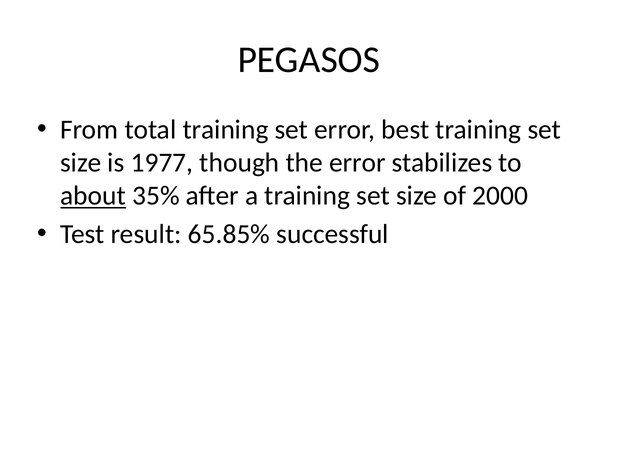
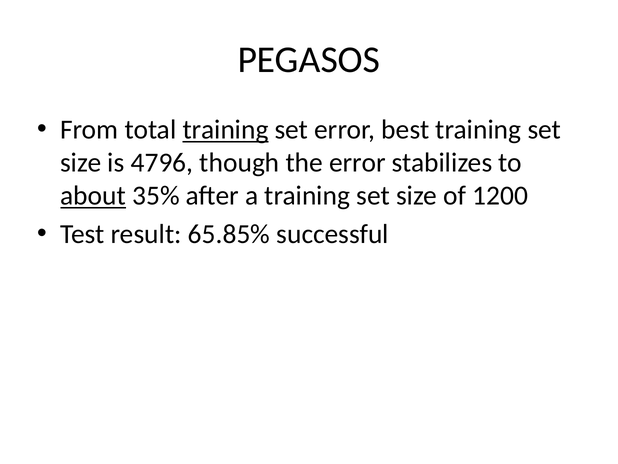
training at (226, 130) underline: none -> present
1977: 1977 -> 4796
2000: 2000 -> 1200
